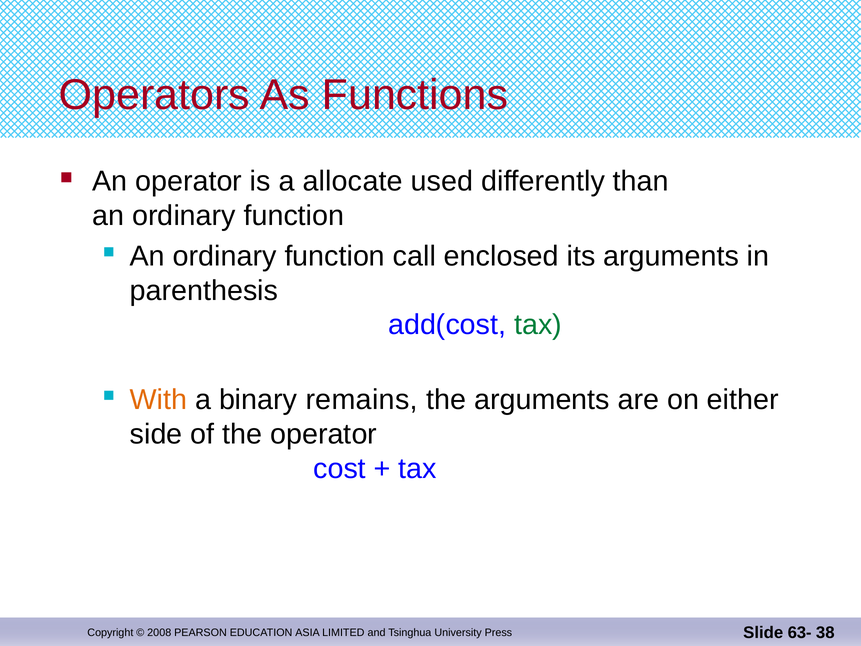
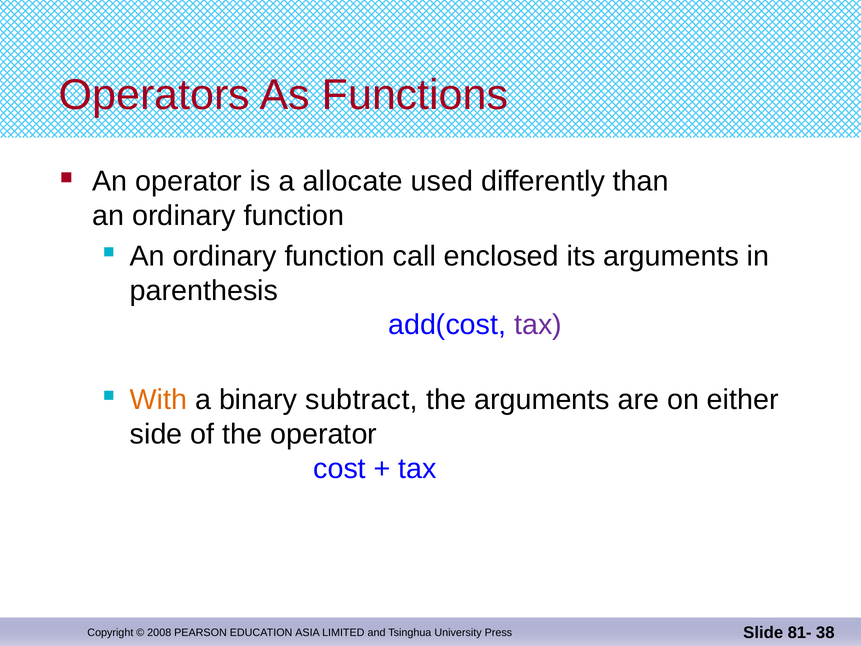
tax at (538, 325) colour: green -> purple
remains: remains -> subtract
63-: 63- -> 81-
